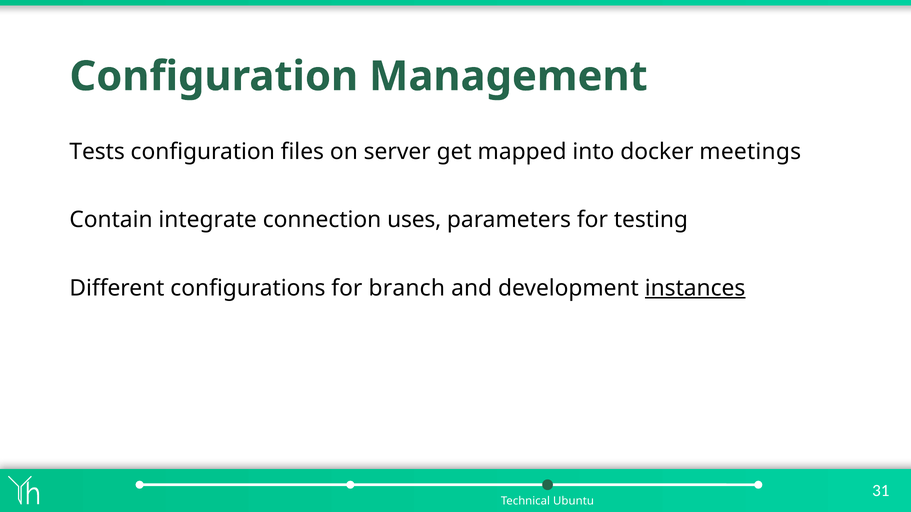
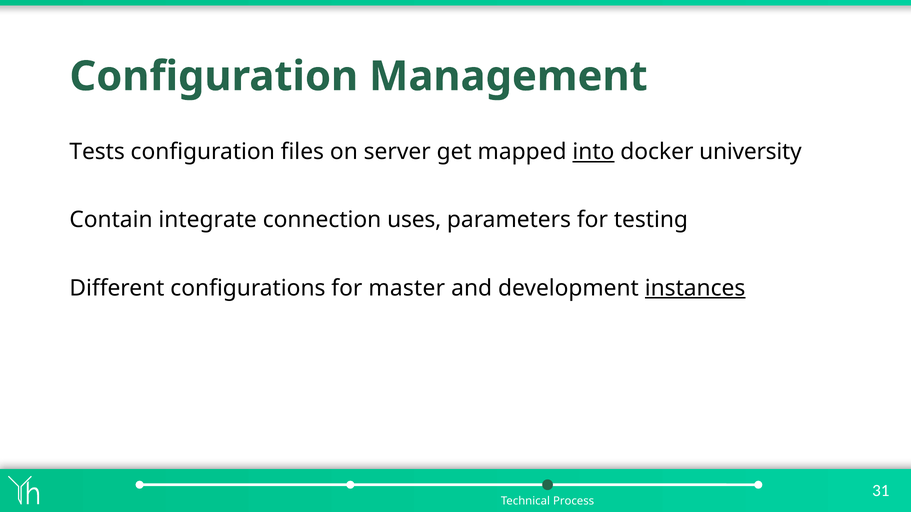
into underline: none -> present
meetings: meetings -> university
branch: branch -> master
Ubuntu: Ubuntu -> Process
